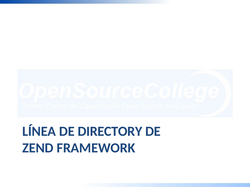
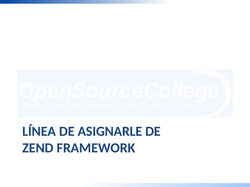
DIRECTORY: DIRECTORY -> ASIGNARLE
